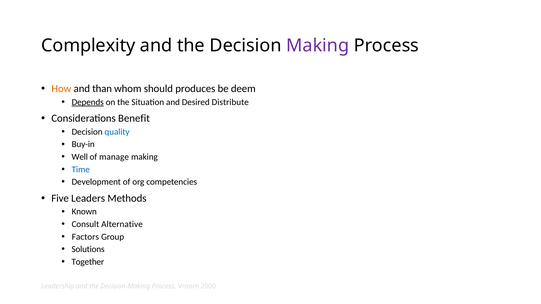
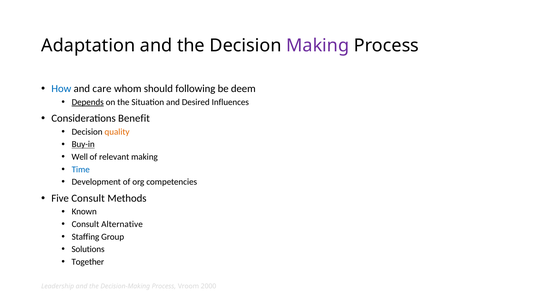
Complexity: Complexity -> Adaptation
How colour: orange -> blue
than: than -> care
produces: produces -> following
Distribute: Distribute -> Influences
quality colour: blue -> orange
Buy-in underline: none -> present
manage: manage -> relevant
Five Leaders: Leaders -> Consult
Factors: Factors -> Staffing
